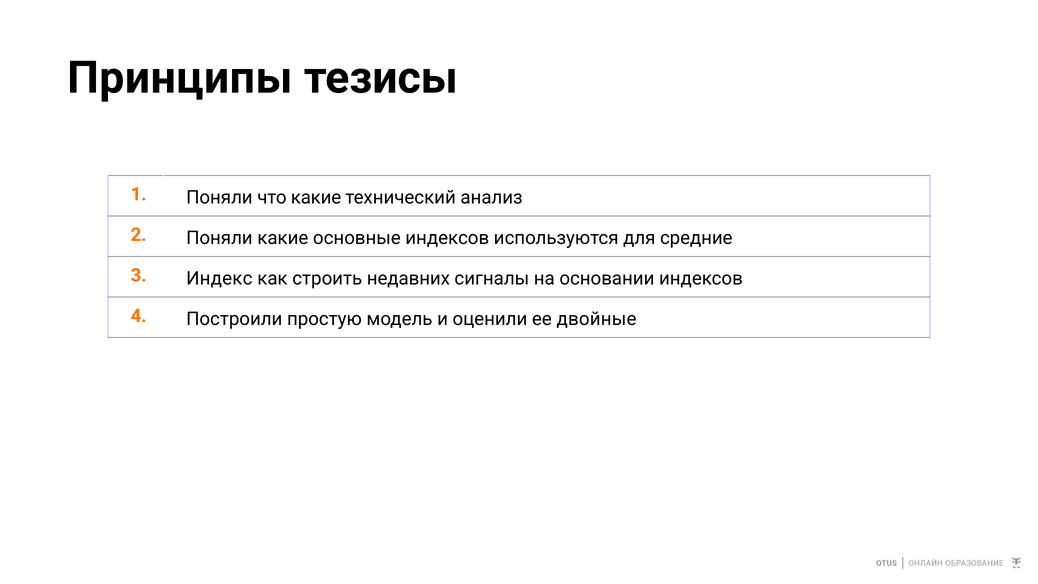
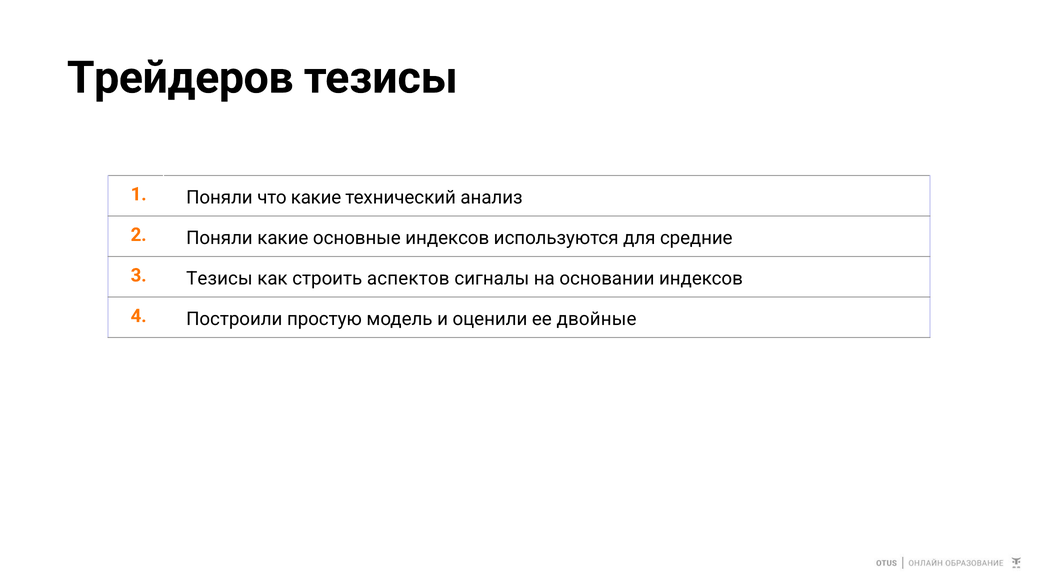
Принципы: Принципы -> Трейдеров
3 Индекс: Индекс -> Тезисы
недавних: недавних -> аспектов
